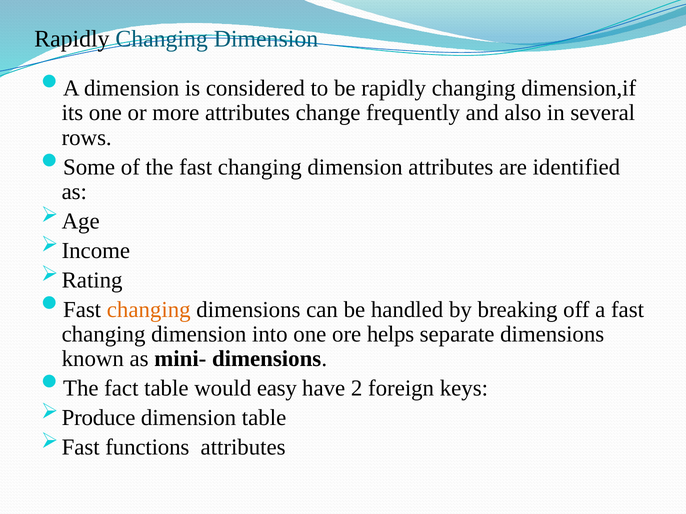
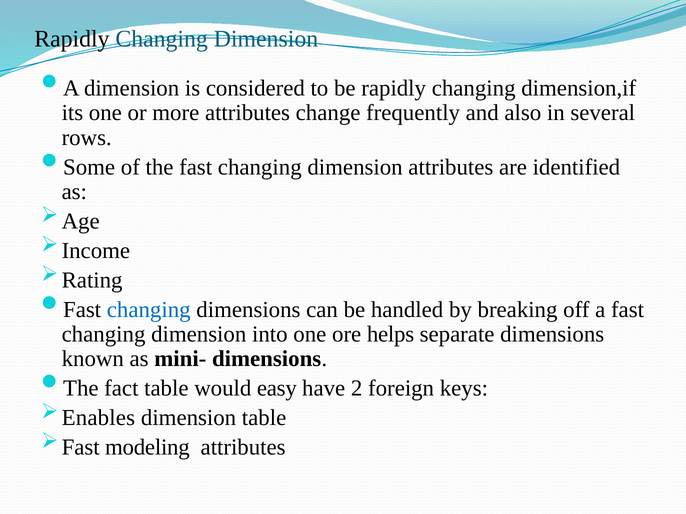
changing at (149, 310) colour: orange -> blue
Produce: Produce -> Enables
functions: functions -> modeling
